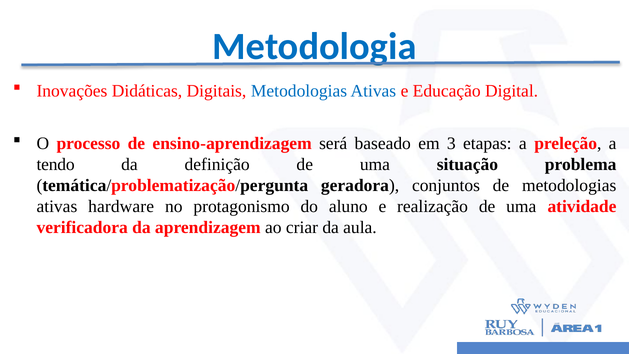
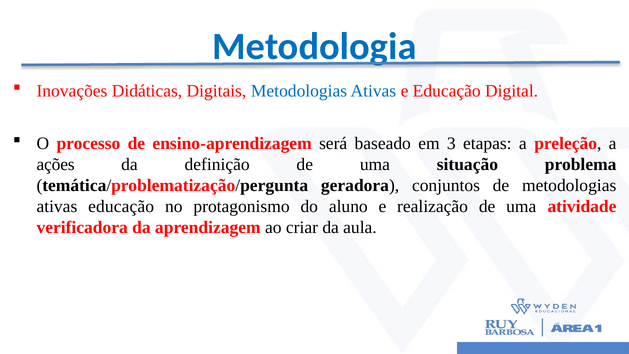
tendo: tendo -> ações
ativas hardware: hardware -> educação
